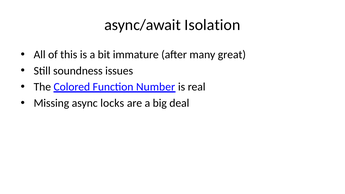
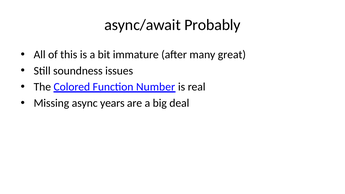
Isolation: Isolation -> Probably
locks: locks -> years
